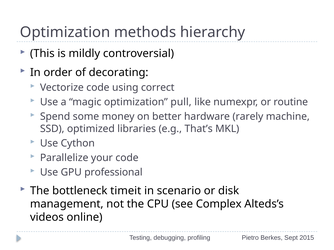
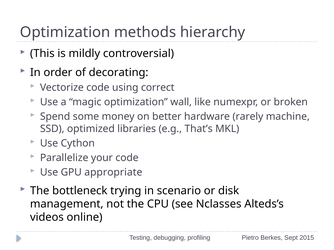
pull: pull -> wall
routine: routine -> broken
professional: professional -> appropriate
timeit: timeit -> trying
Complex: Complex -> Nclasses
